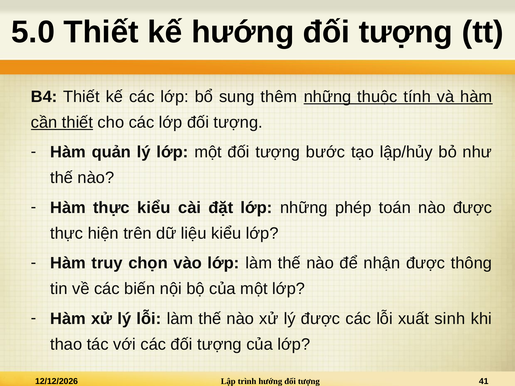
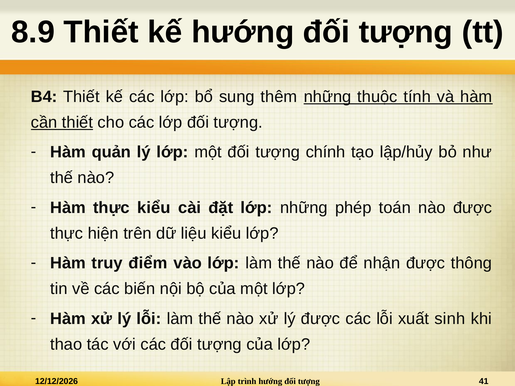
5.0: 5.0 -> 8.9
bước: bước -> chính
chọn: chọn -> điểm
